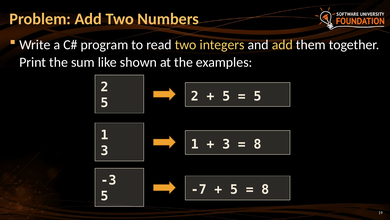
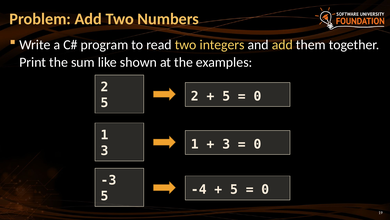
5 at (258, 96): 5 -> 0
8 at (258, 144): 8 -> 0
-7: -7 -> -4
8 at (265, 189): 8 -> 0
